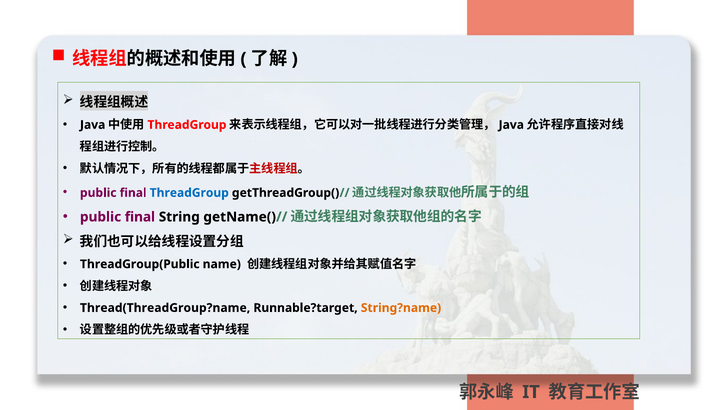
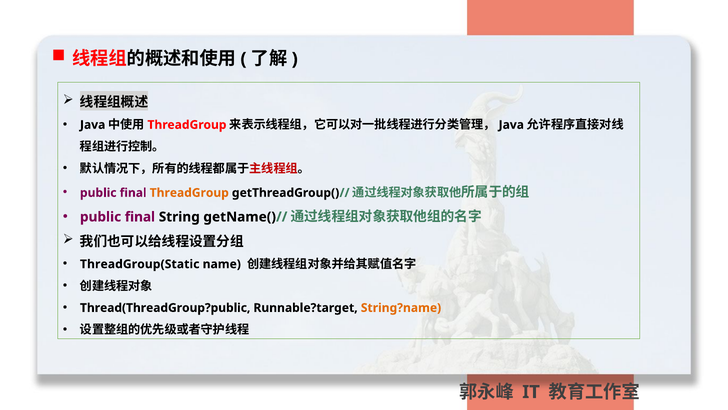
ThreadGroup at (189, 193) colour: blue -> orange
ThreadGroup(Public: ThreadGroup(Public -> ThreadGroup(Static
Thread(ThreadGroup?name: Thread(ThreadGroup?name -> Thread(ThreadGroup?public
